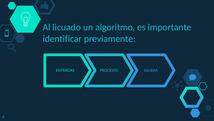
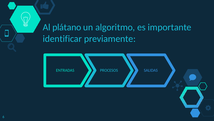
licuado: licuado -> plátano
